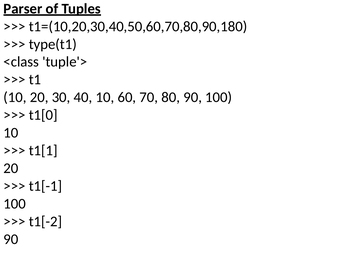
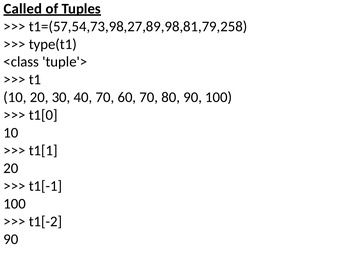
Parser: Parser -> Called
t1=(10,20,30,40,50,60,70,80,90,180: t1=(10,20,30,40,50,60,70,80,90,180 -> t1=(57,54,73,98,27,89,98,81,79,258
40 10: 10 -> 70
